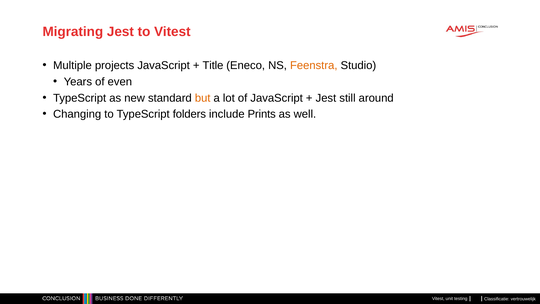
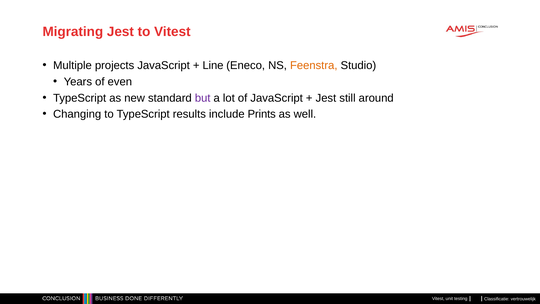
Title: Title -> Line
but colour: orange -> purple
folders: folders -> results
